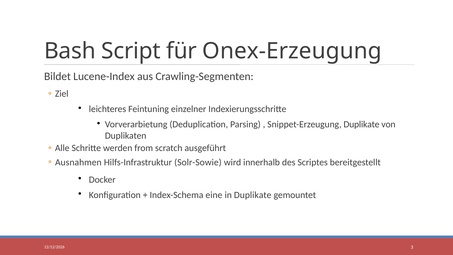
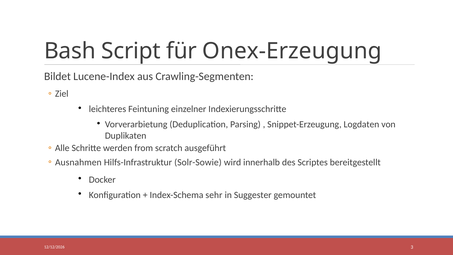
Snippet-Erzeugung Duplikate: Duplikate -> Logdaten
eine: eine -> sehr
in Duplikate: Duplikate -> Suggester
